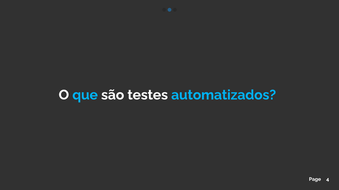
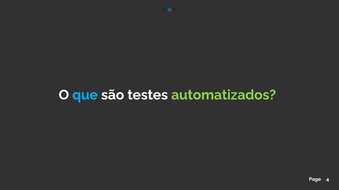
automatizados colour: light blue -> light green
